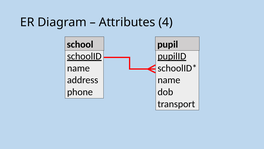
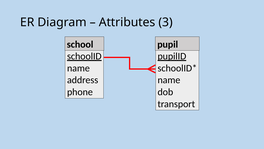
4: 4 -> 3
